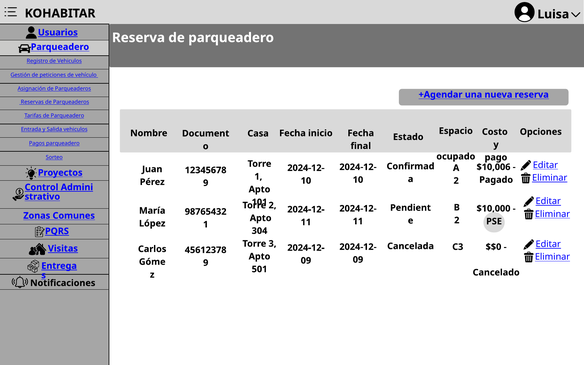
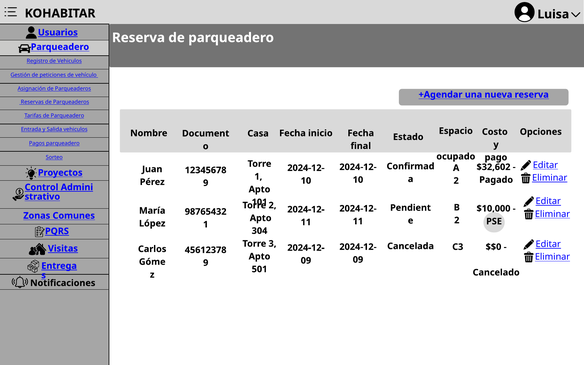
$10,006: $10,006 -> $32,602
